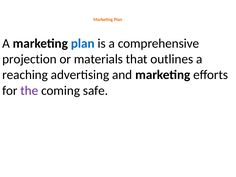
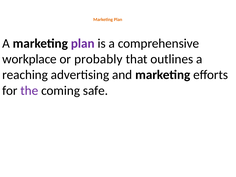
plan at (83, 43) colour: blue -> purple
projection: projection -> workplace
materials: materials -> probably
